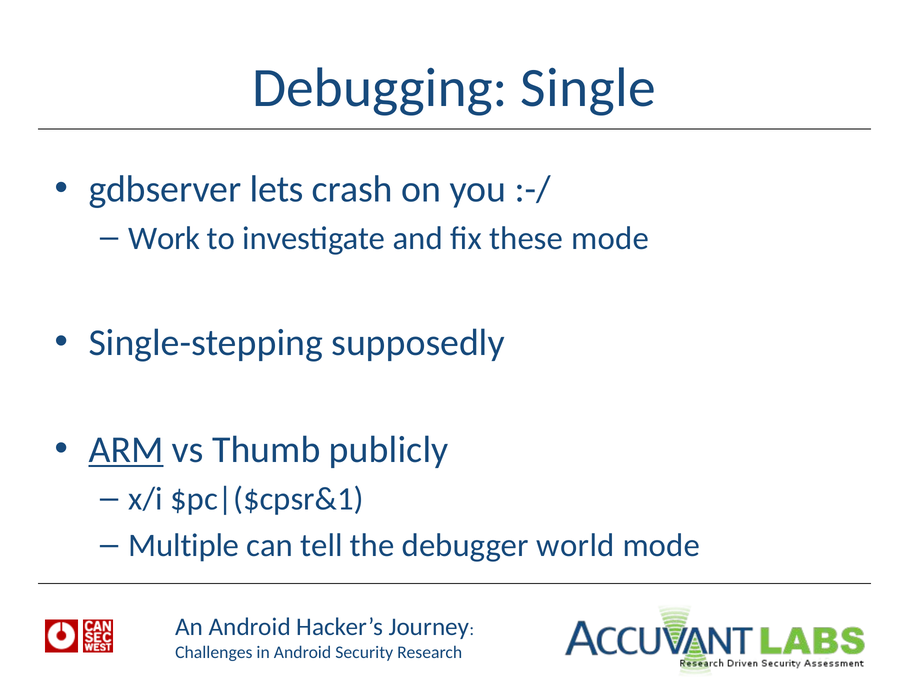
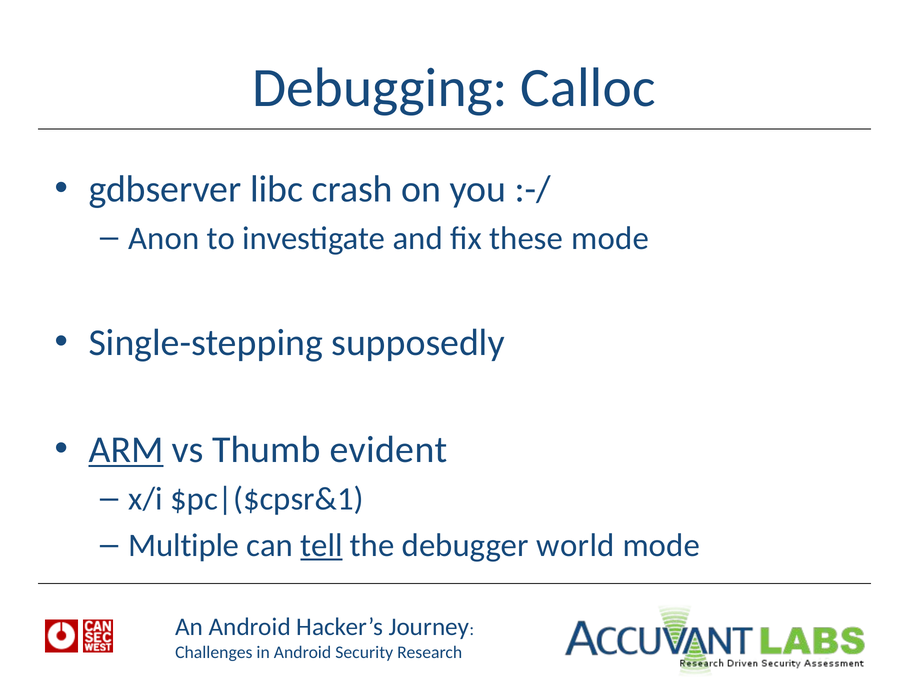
Single: Single -> Calloc
lets: lets -> libc
Work: Work -> Anon
publicly: publicly -> evident
tell underline: none -> present
